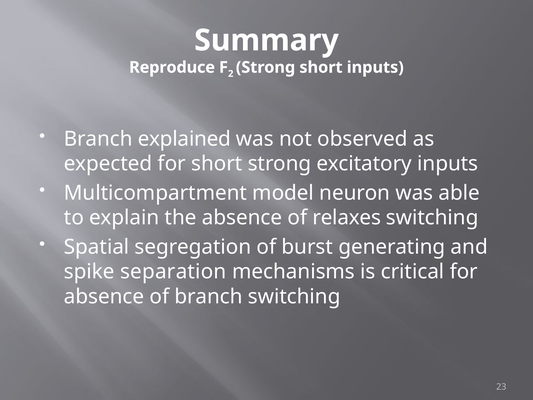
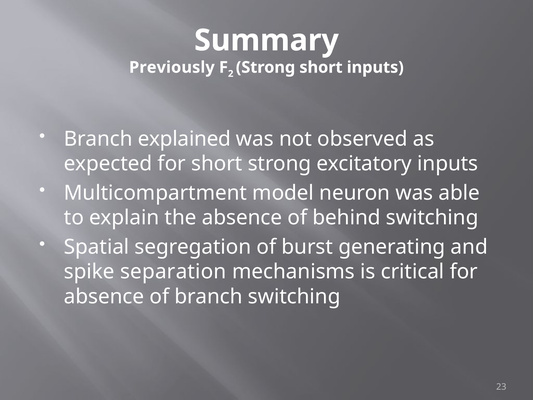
Reproduce: Reproduce -> Previously
relaxes: relaxes -> behind
